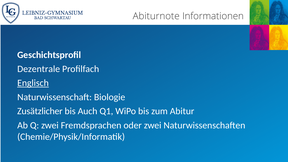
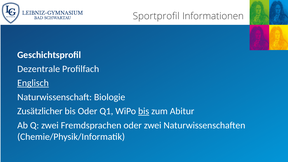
Abiturnote: Abiturnote -> Sportprofil
bis Auch: Auch -> Oder
bis at (144, 111) underline: none -> present
